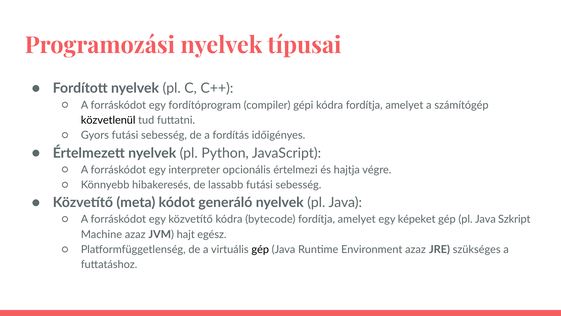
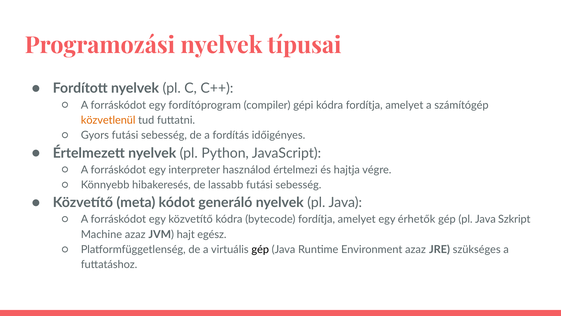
közvetlenül colour: black -> orange
opcionális: opcionális -> használod
képeket: képeket -> érhetők
